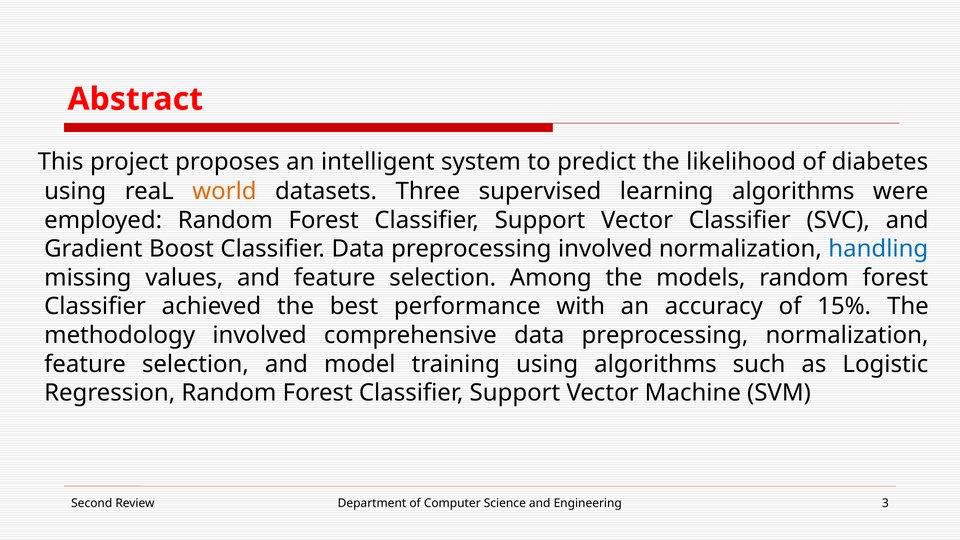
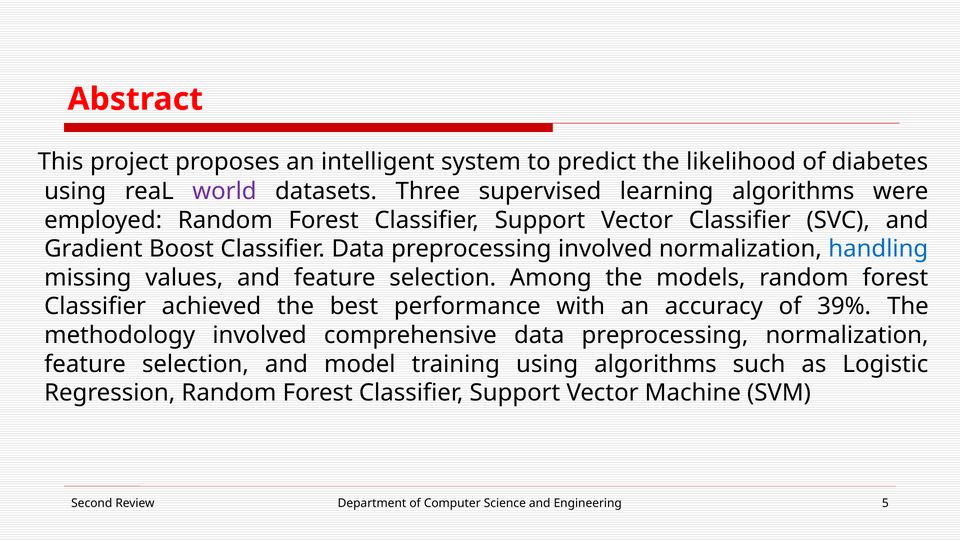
world colour: orange -> purple
15%: 15% -> 39%
3: 3 -> 5
